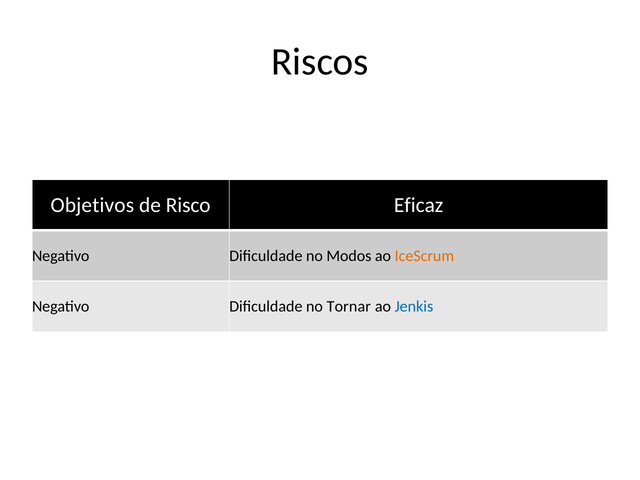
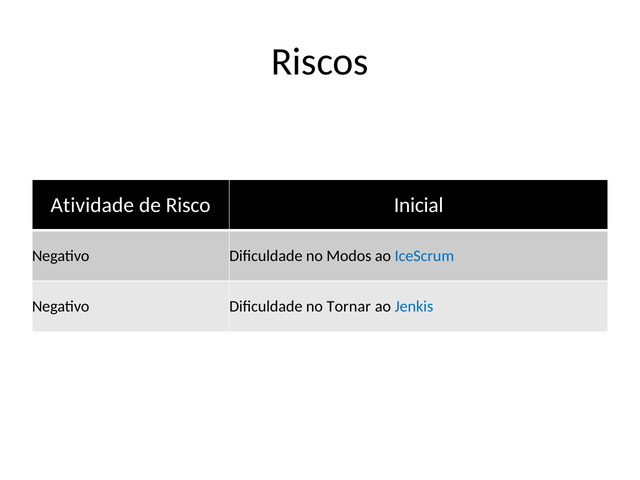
Objetivos: Objetivos -> Atividade
Eficaz: Eficaz -> Inicial
IceScrum colour: orange -> blue
